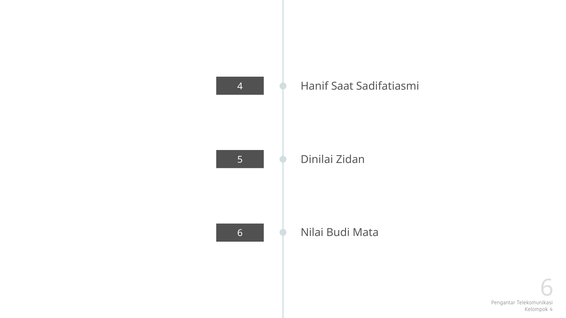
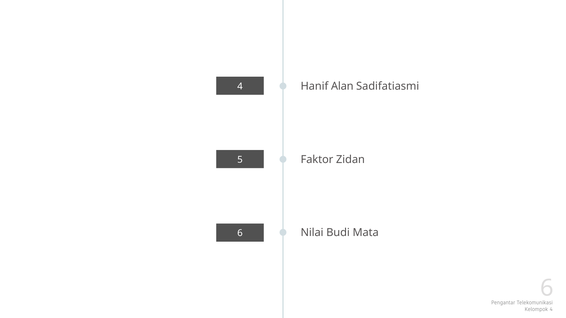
Saat: Saat -> Alan
Dinilai: Dinilai -> Faktor
